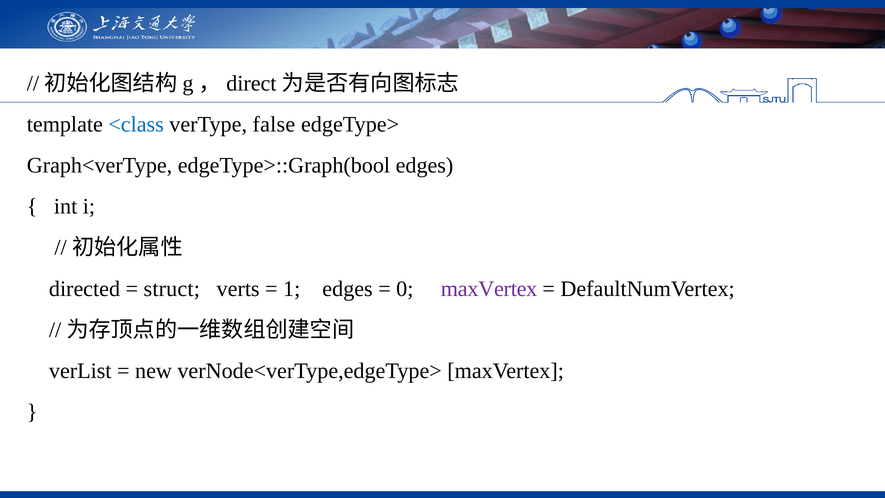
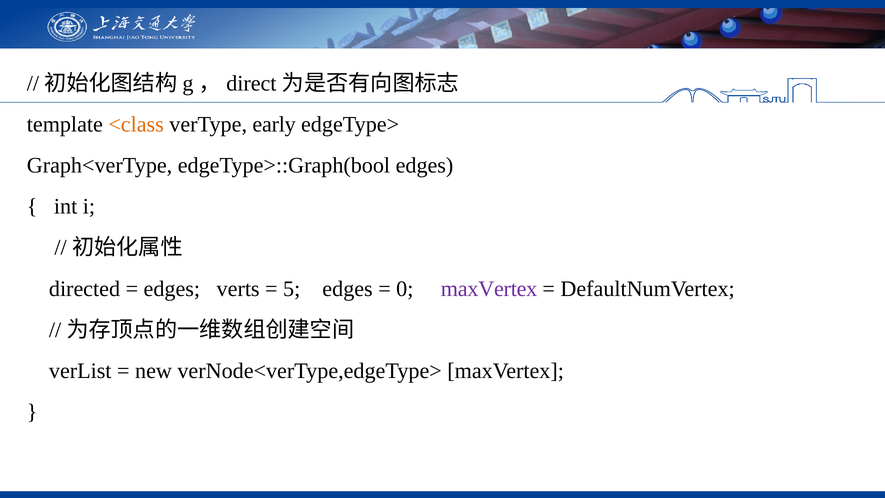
<class colour: blue -> orange
false: false -> early
struct at (172, 289): struct -> edges
1: 1 -> 5
